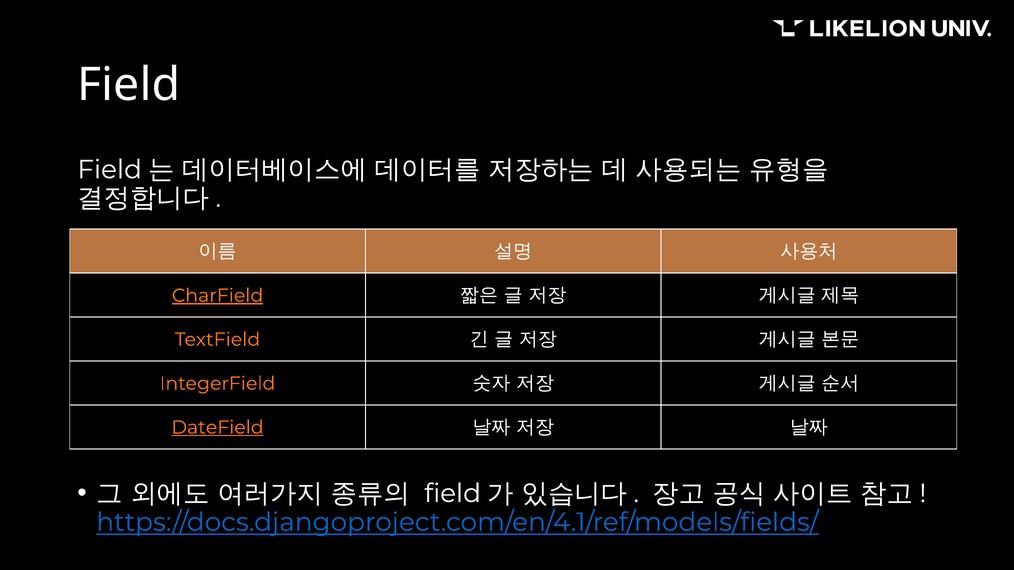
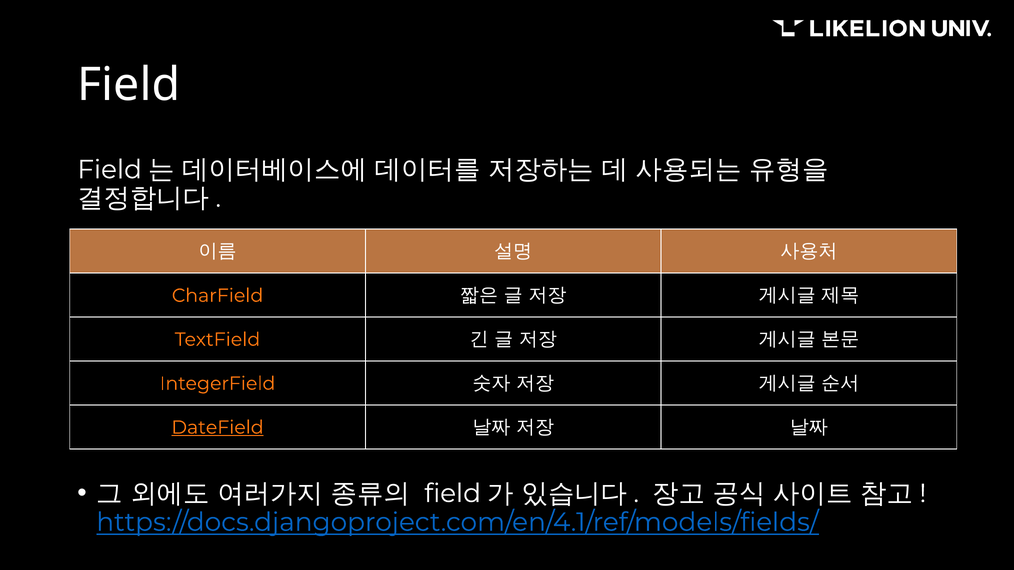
CharField underline: present -> none
